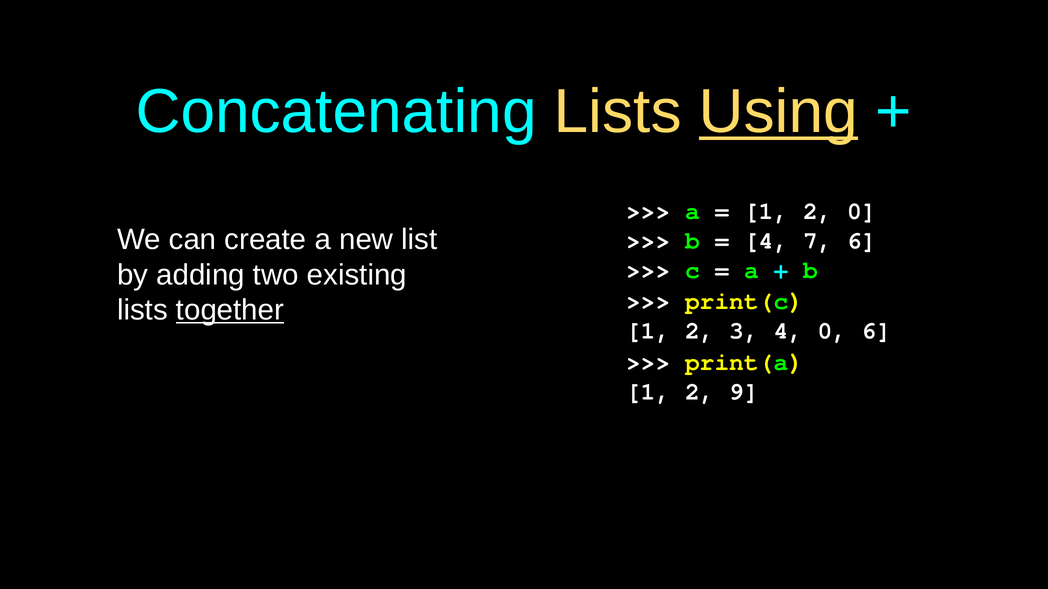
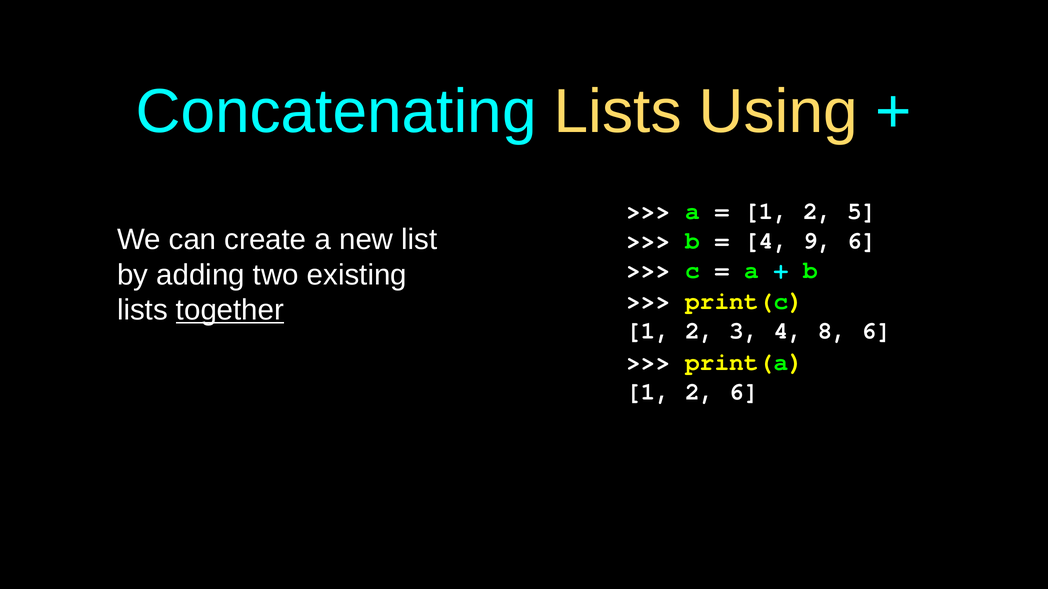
Using underline: present -> none
2 0: 0 -> 5
7: 7 -> 9
4 0: 0 -> 8
2 9: 9 -> 6
